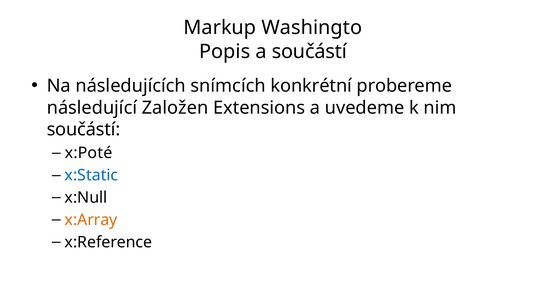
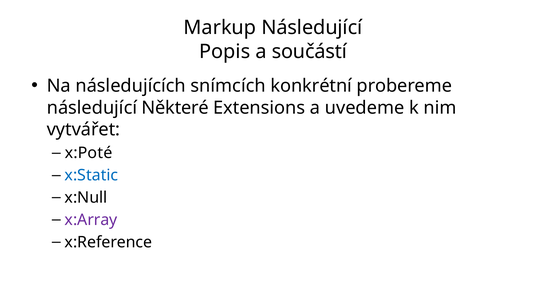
Markup Washingto: Washingto -> Následující
Založen: Založen -> Některé
součástí at (84, 130): součástí -> vytvářet
x:Array colour: orange -> purple
